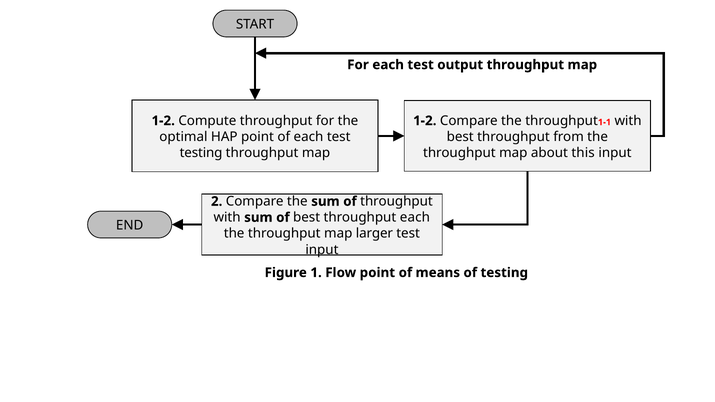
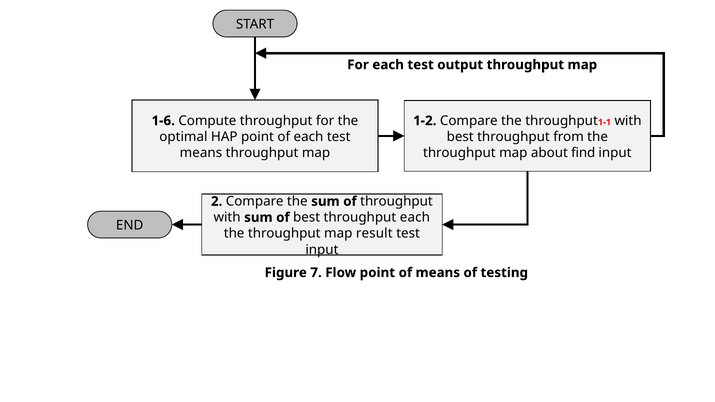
1-2 at (163, 121): 1-2 -> 1-6
testing at (201, 153): testing -> means
this: this -> find
larger: larger -> result
1: 1 -> 7
